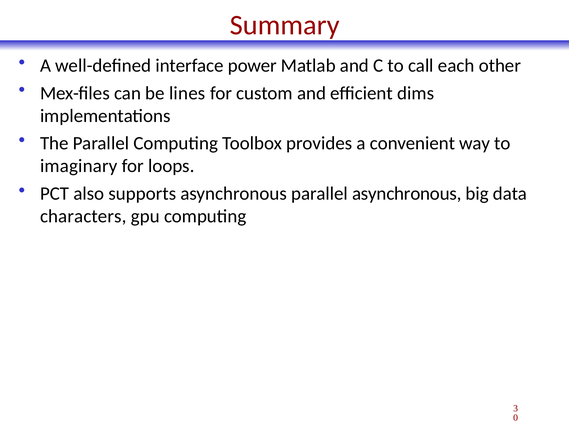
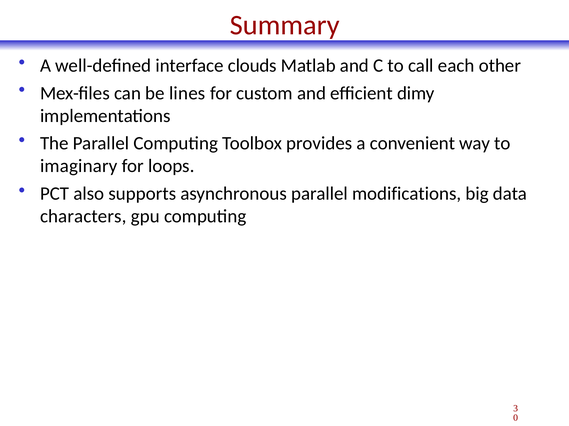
power: power -> clouds
dims: dims -> dimy
parallel asynchronous: asynchronous -> modifications
